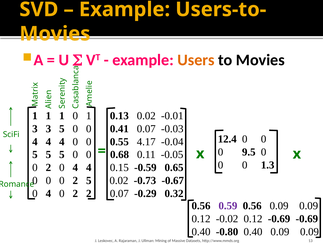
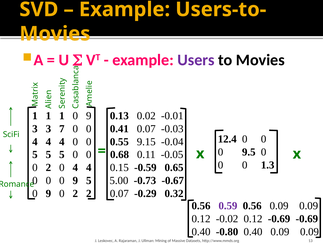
Users colour: orange -> purple
1 0 1: 1 -> 9
3 5: 5 -> 7
4.17: 4.17 -> 9.15
2 at (75, 180): 2 -> 9
0.02 at (119, 180): 0.02 -> 5.00
4 at (48, 193): 4 -> 9
